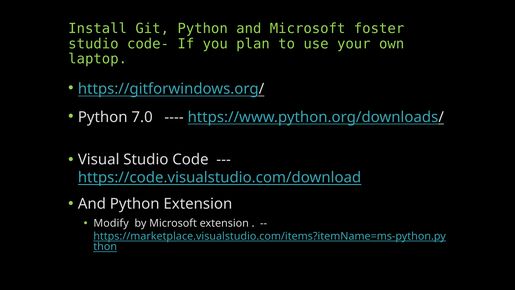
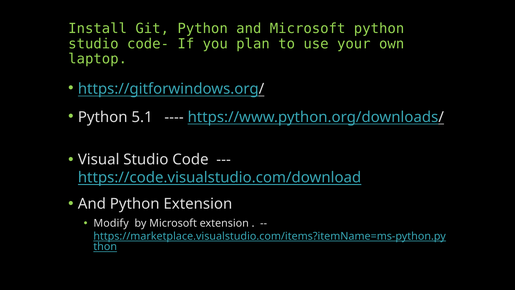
Microsoft foster: foster -> python
7.0: 7.0 -> 5.1
